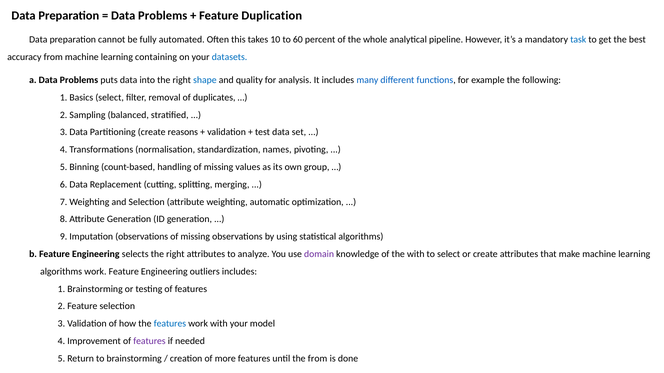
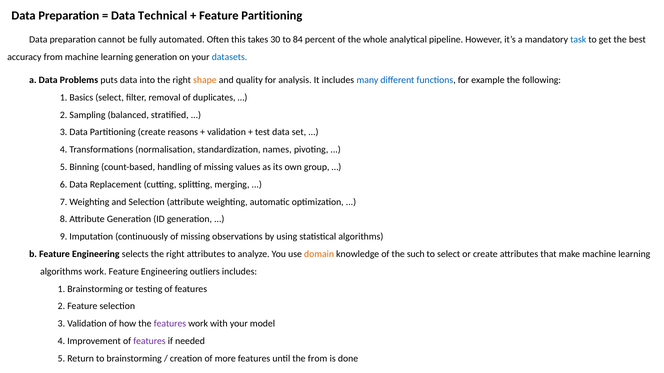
Problems at (163, 16): Problems -> Technical
Feature Duplication: Duplication -> Partitioning
10: 10 -> 30
60: 60 -> 84
learning containing: containing -> generation
shape colour: blue -> orange
Imputation observations: observations -> continuously
domain colour: purple -> orange
the with: with -> such
features at (170, 324) colour: blue -> purple
